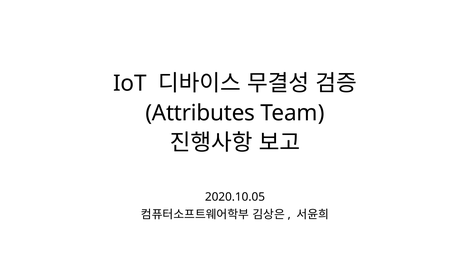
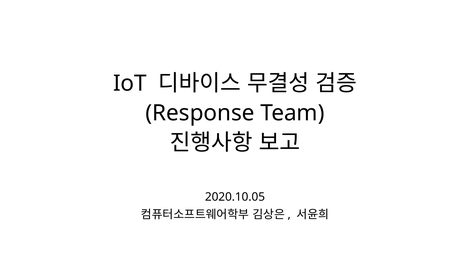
Attributes: Attributes -> Response
